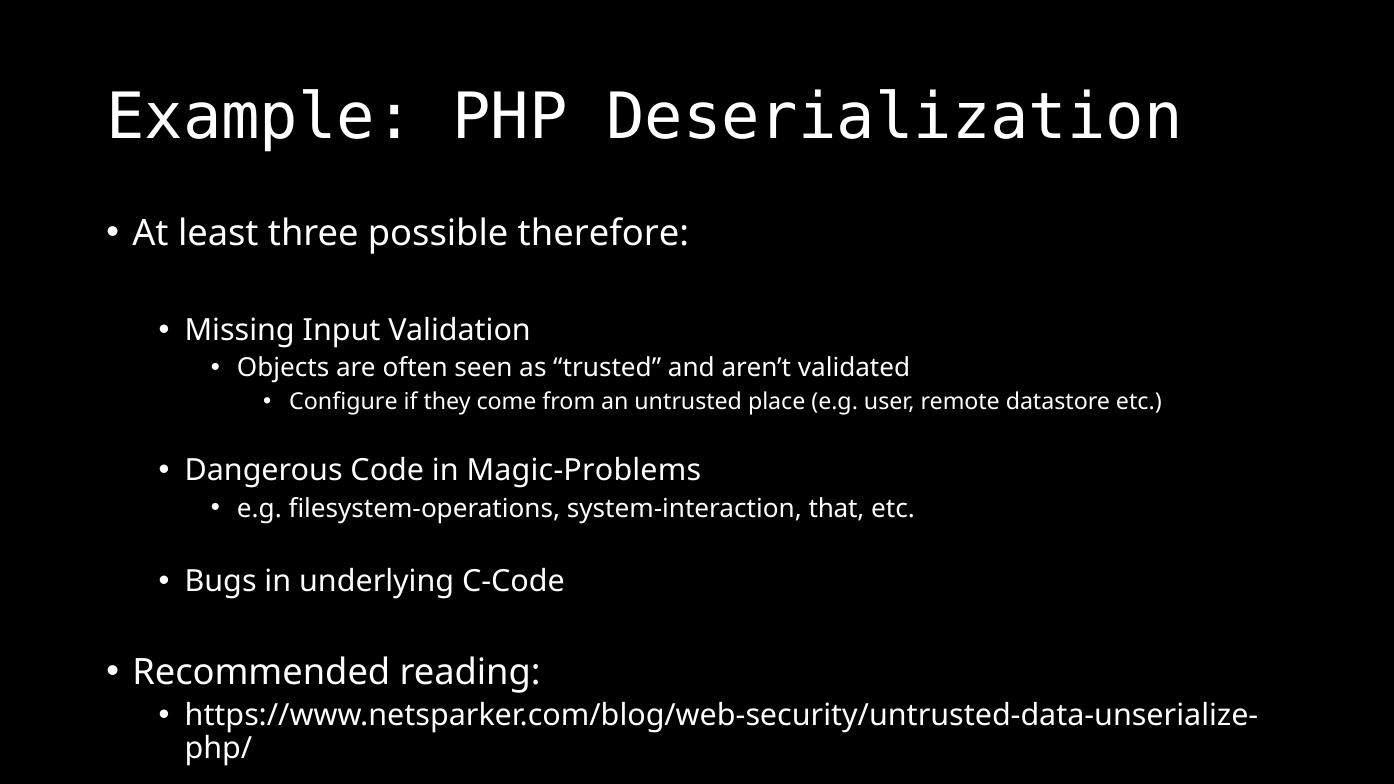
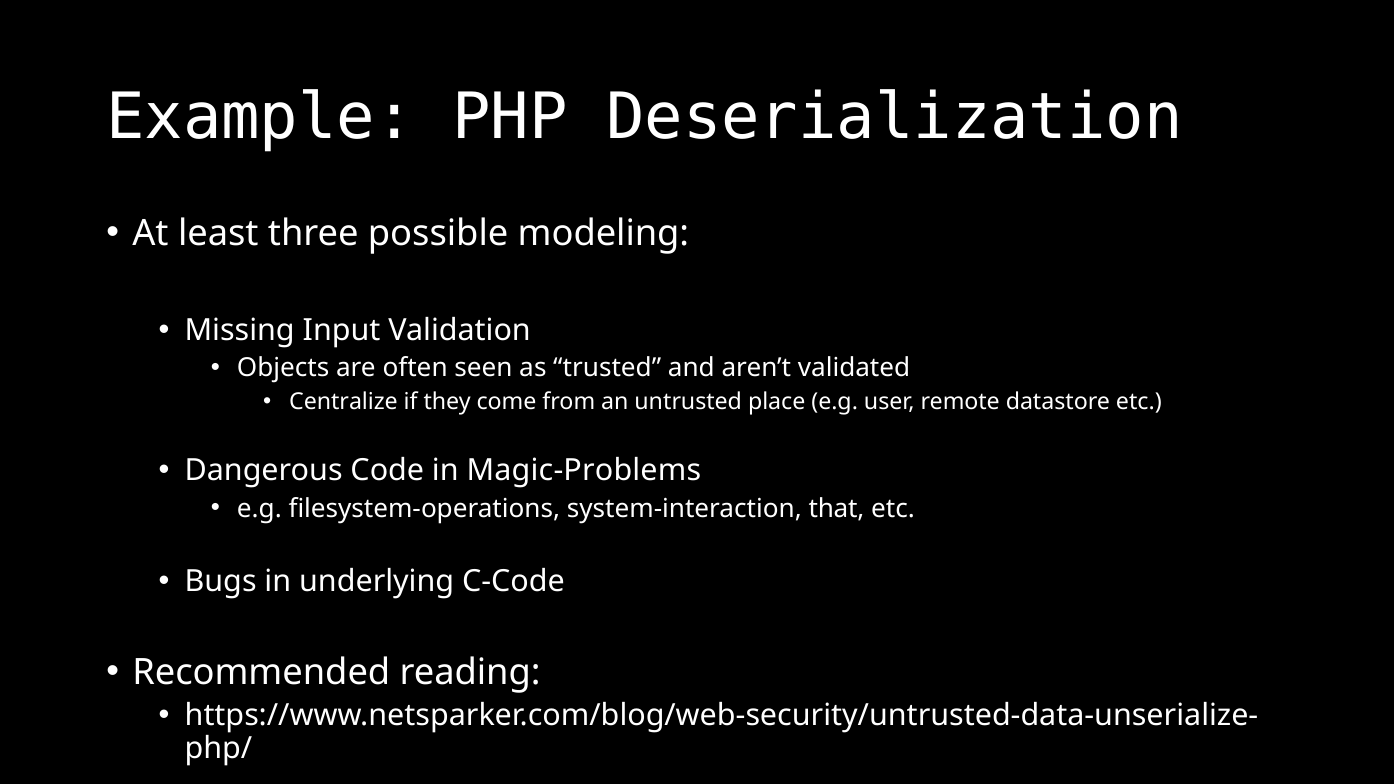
therefore: therefore -> modeling
Configure: Configure -> Centralize
